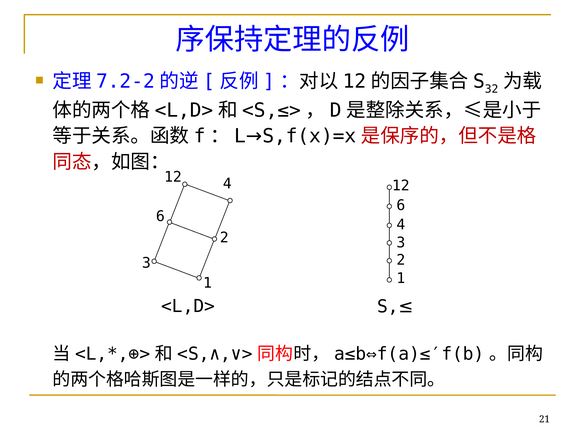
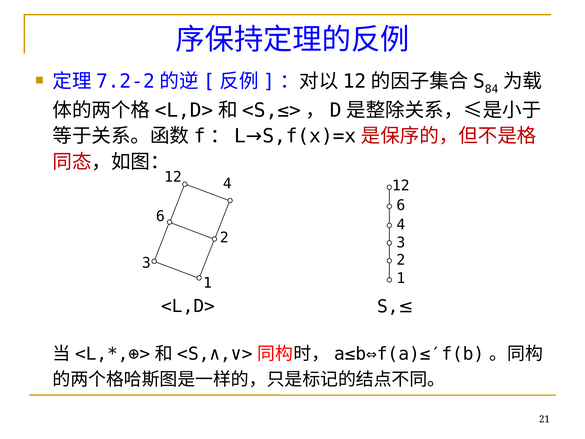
32: 32 -> 84
